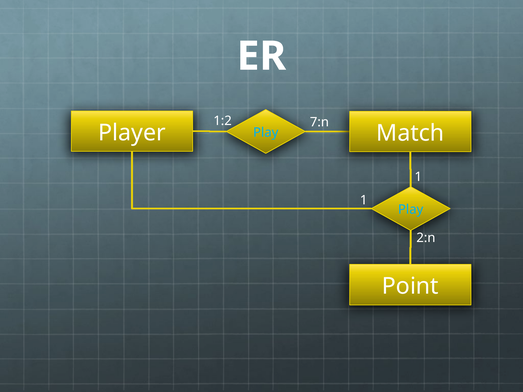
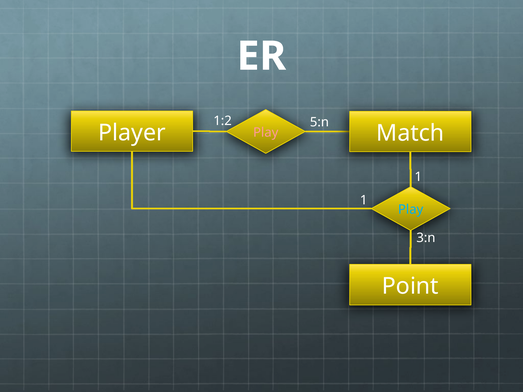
7:n: 7:n -> 5:n
Play at (266, 132) colour: light blue -> pink
2:n: 2:n -> 3:n
